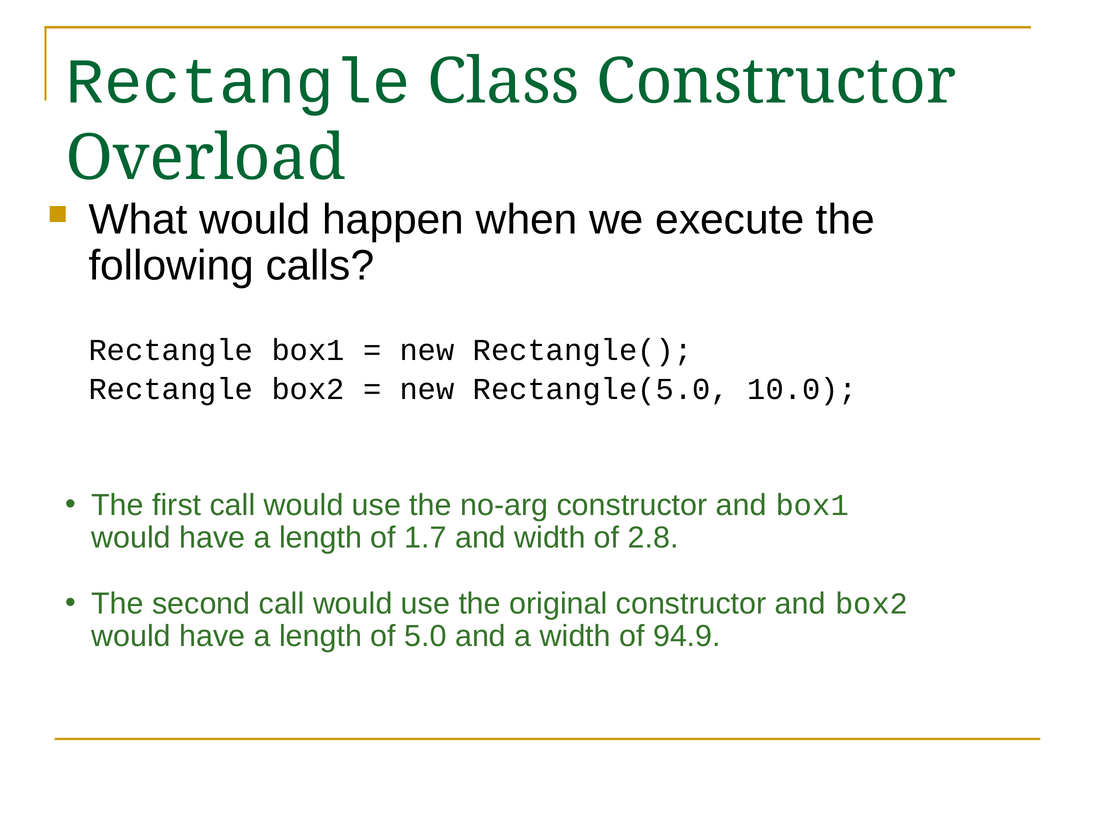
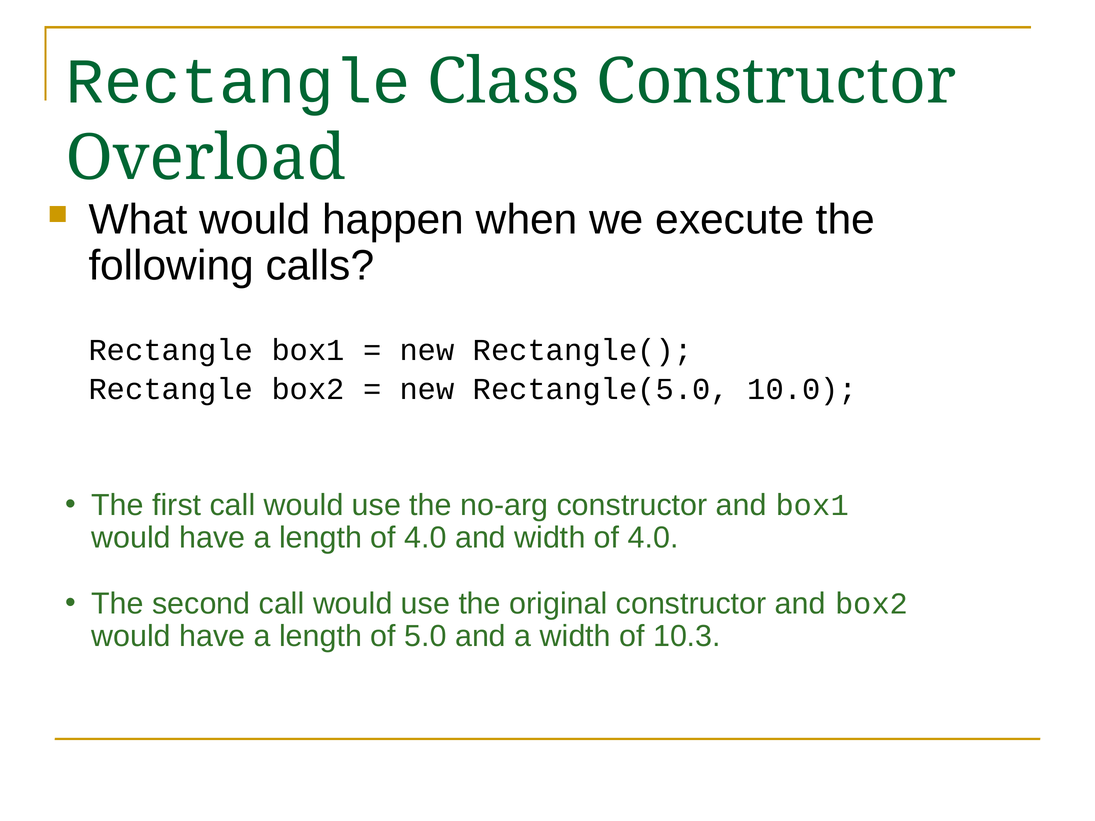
length of 1.7: 1.7 -> 4.0
width of 2.8: 2.8 -> 4.0
94.9: 94.9 -> 10.3
